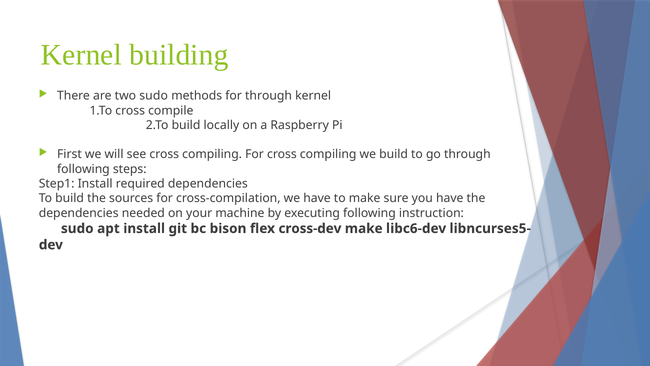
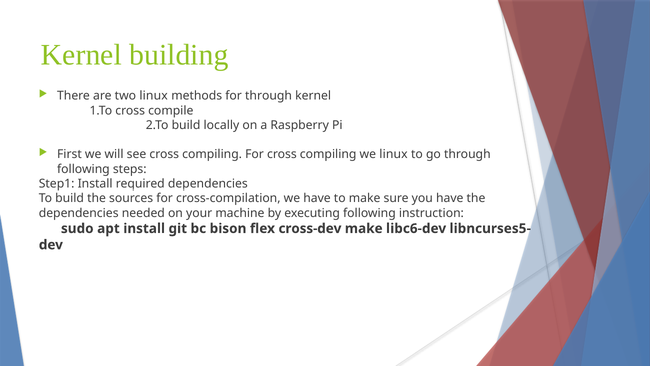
two sudo: sudo -> linux
we build: build -> linux
